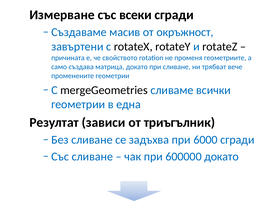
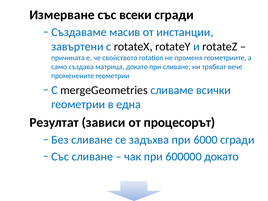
окръжност: окръжност -> инстанции
триъгълник: триъгълник -> процесорът
